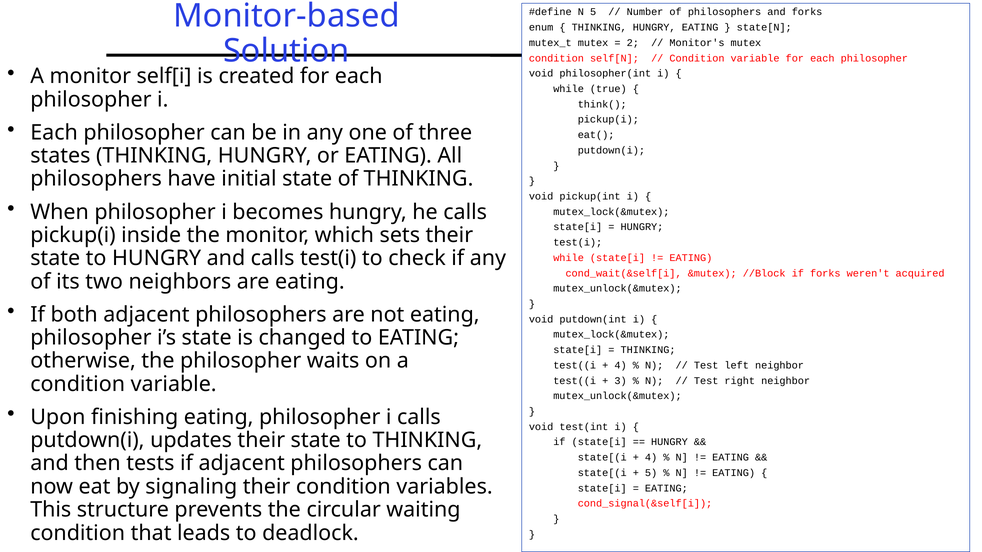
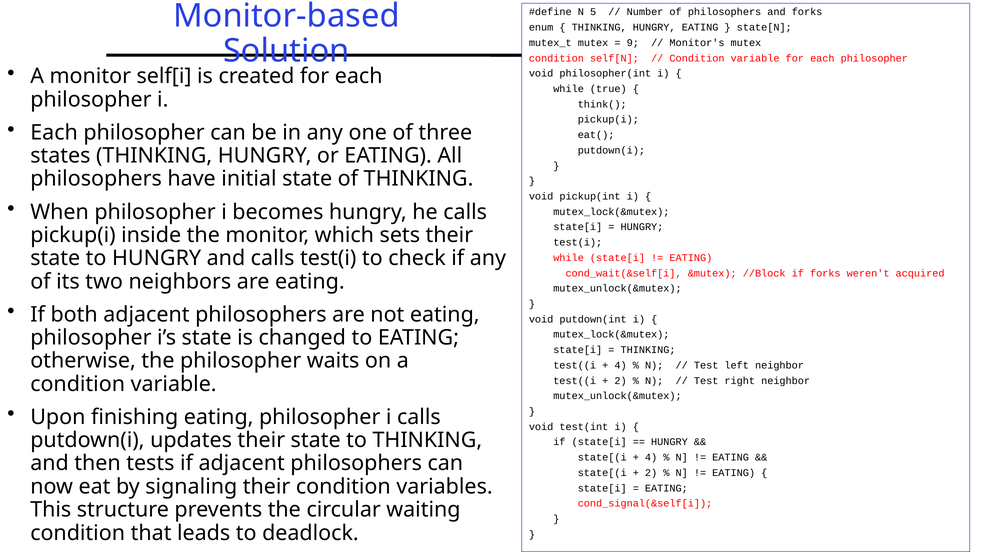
2: 2 -> 9
3 at (621, 381): 3 -> 2
5 at (651, 473): 5 -> 2
